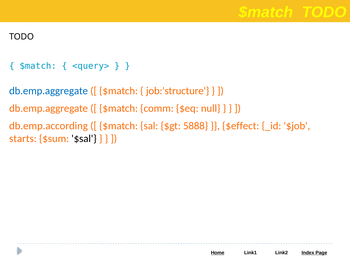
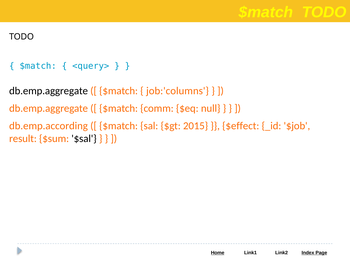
db.emp.aggregate at (49, 91) colour: blue -> black
job:'structure: job:'structure -> job:'columns
5888: 5888 -> 2015
starts: starts -> result
